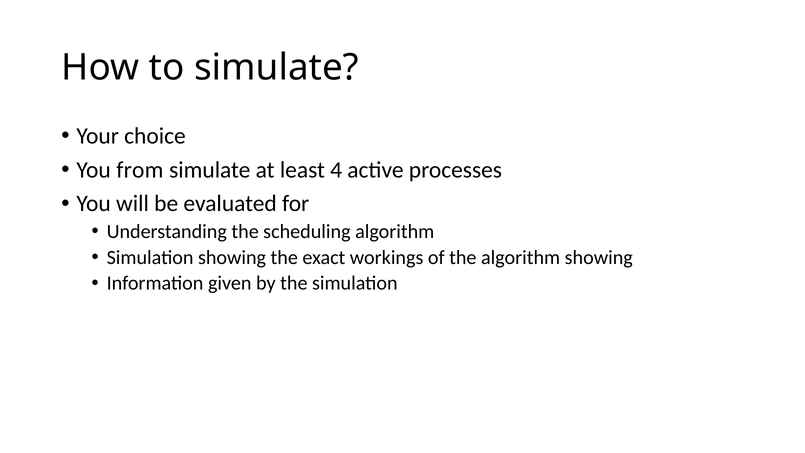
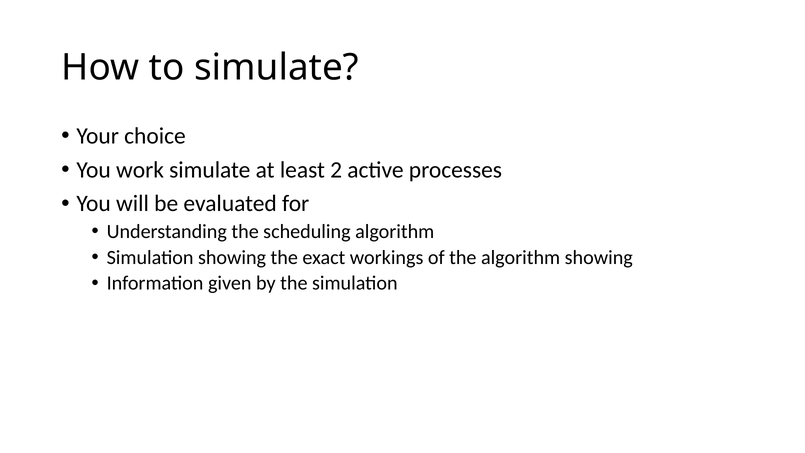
from: from -> work
4: 4 -> 2
